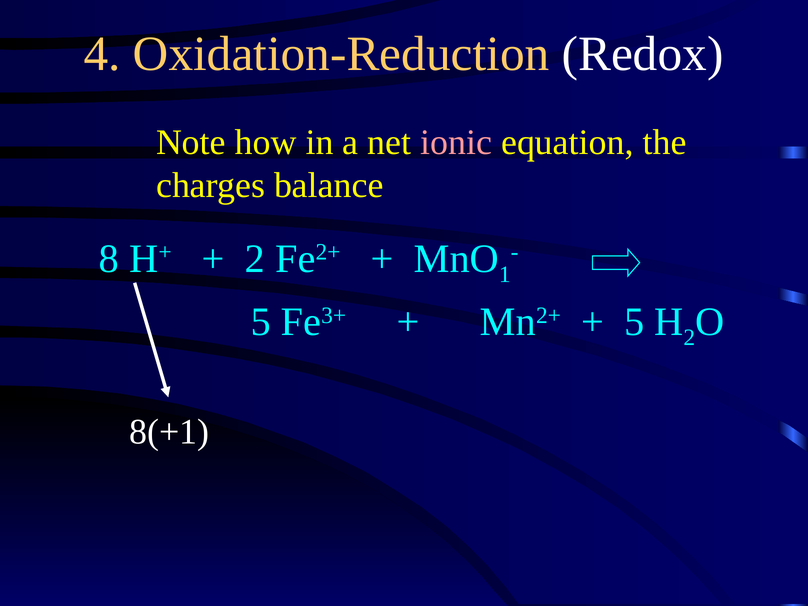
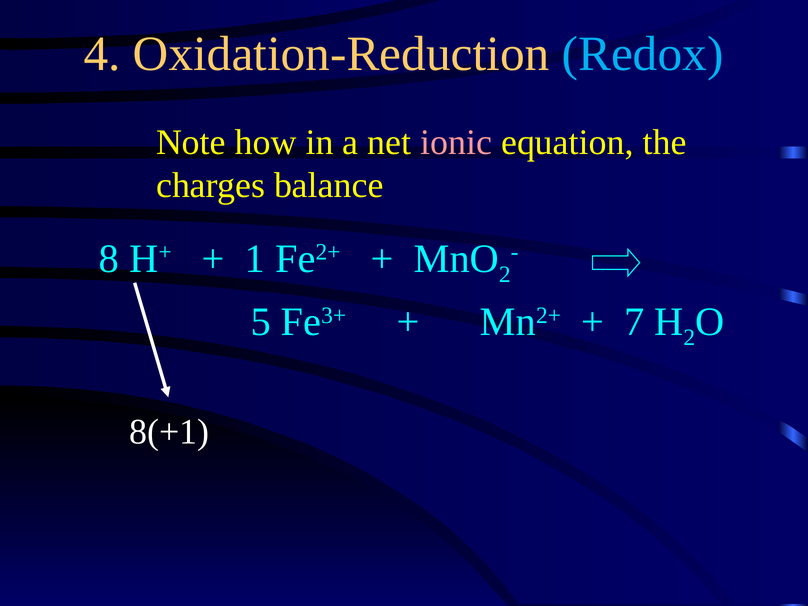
Redox colour: white -> light blue
2 at (255, 259): 2 -> 1
1 at (505, 274): 1 -> 2
5 at (634, 322): 5 -> 7
